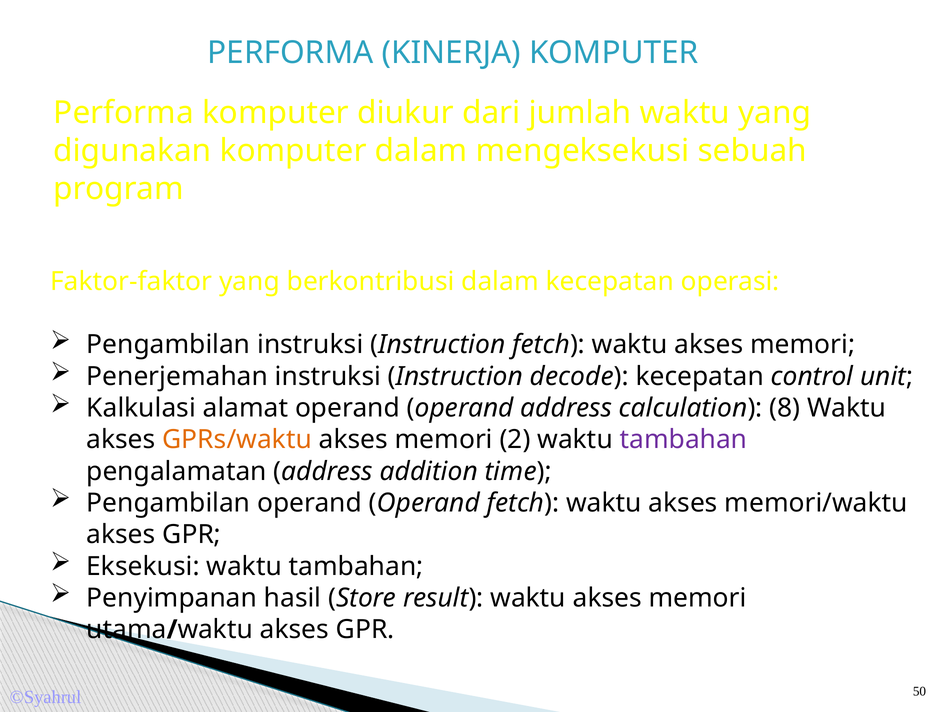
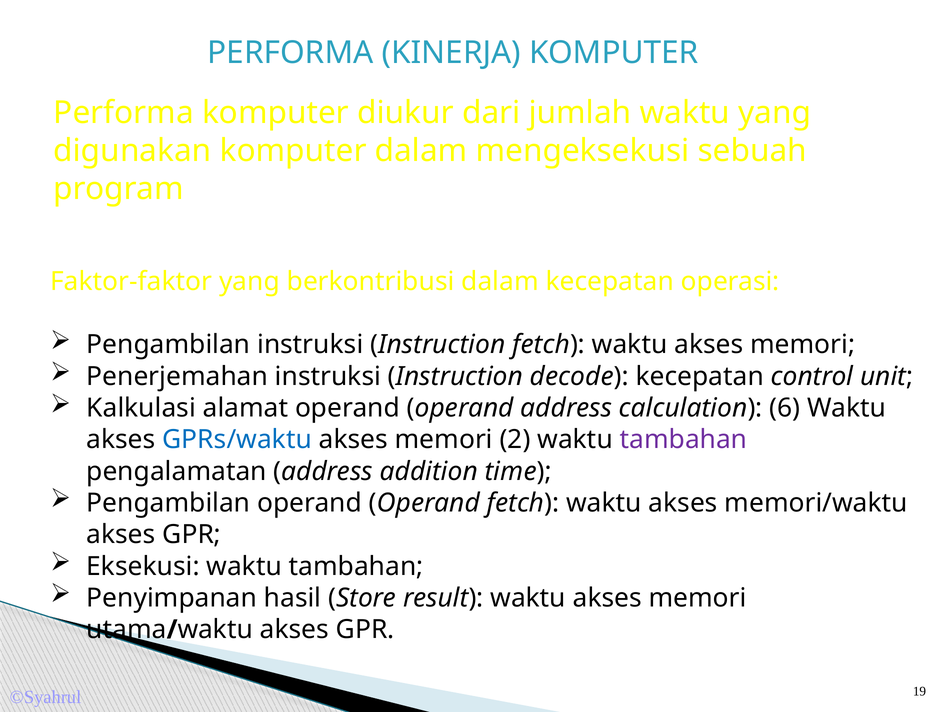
8: 8 -> 6
GPRs/waktu colour: orange -> blue
50: 50 -> 19
